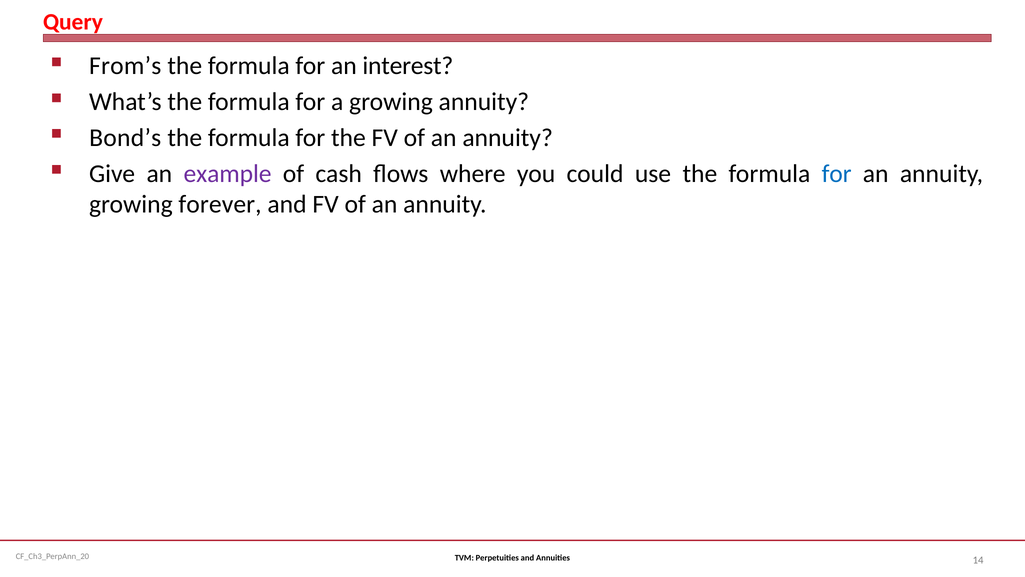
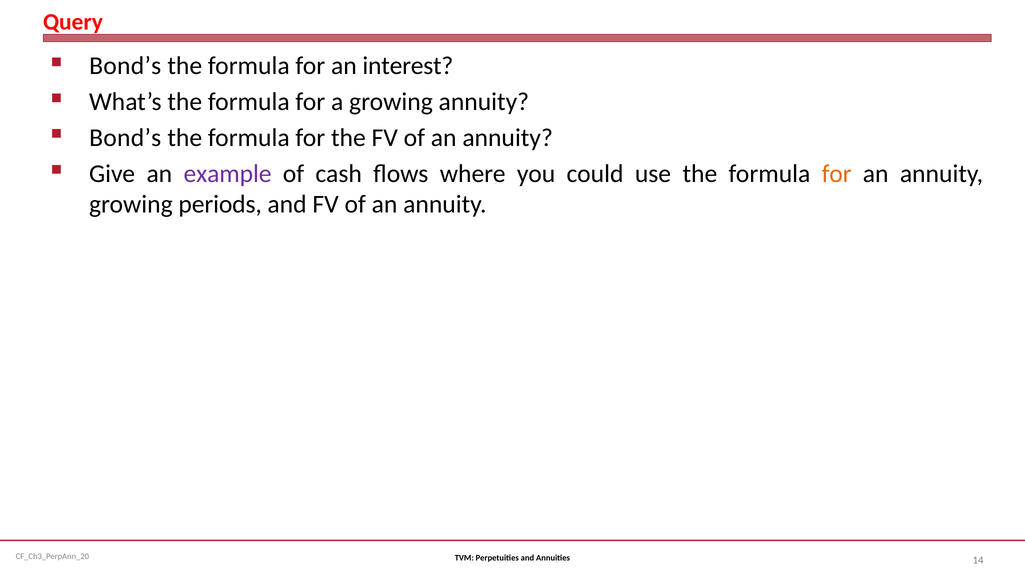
From’s at (125, 66): From’s -> Bond’s
for at (837, 173) colour: blue -> orange
forever: forever -> periods
